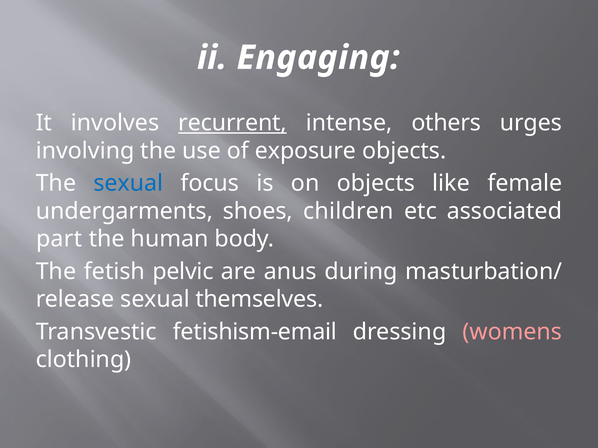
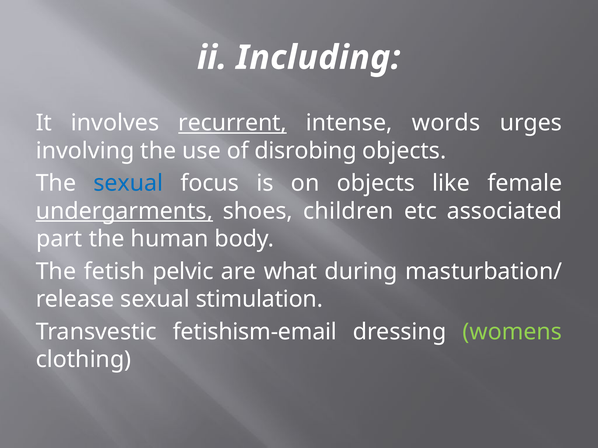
Engaging: Engaging -> Including
others: others -> words
exposure: exposure -> disrobing
undergarments underline: none -> present
anus: anus -> what
themselves: themselves -> stimulation
womens colour: pink -> light green
